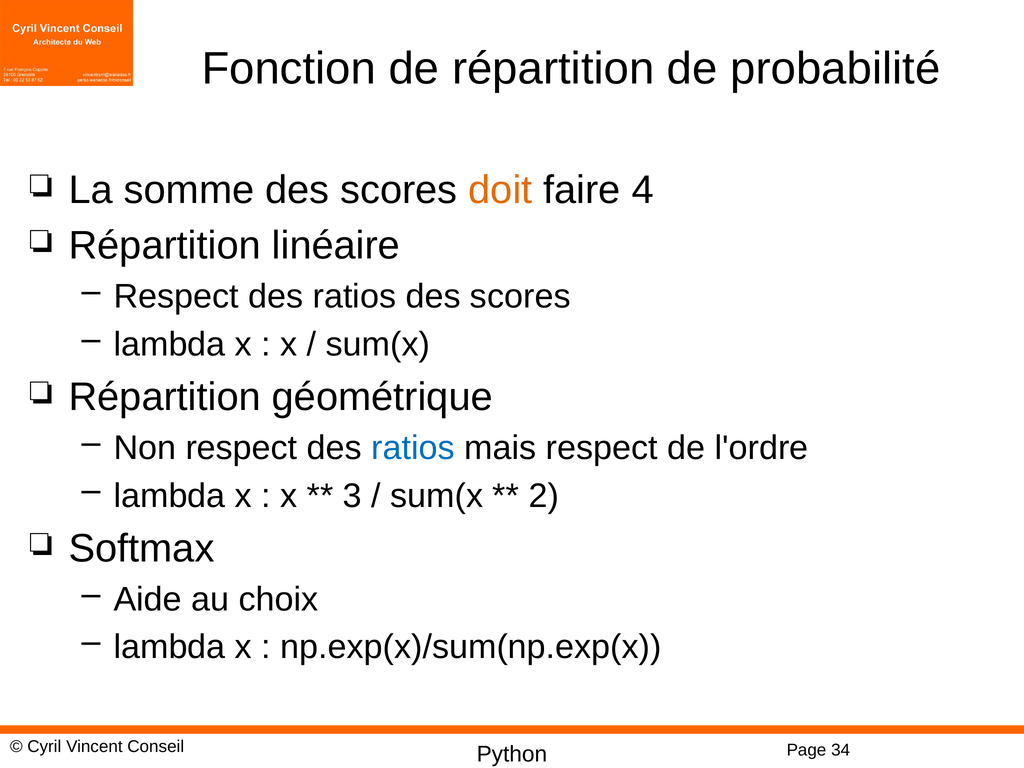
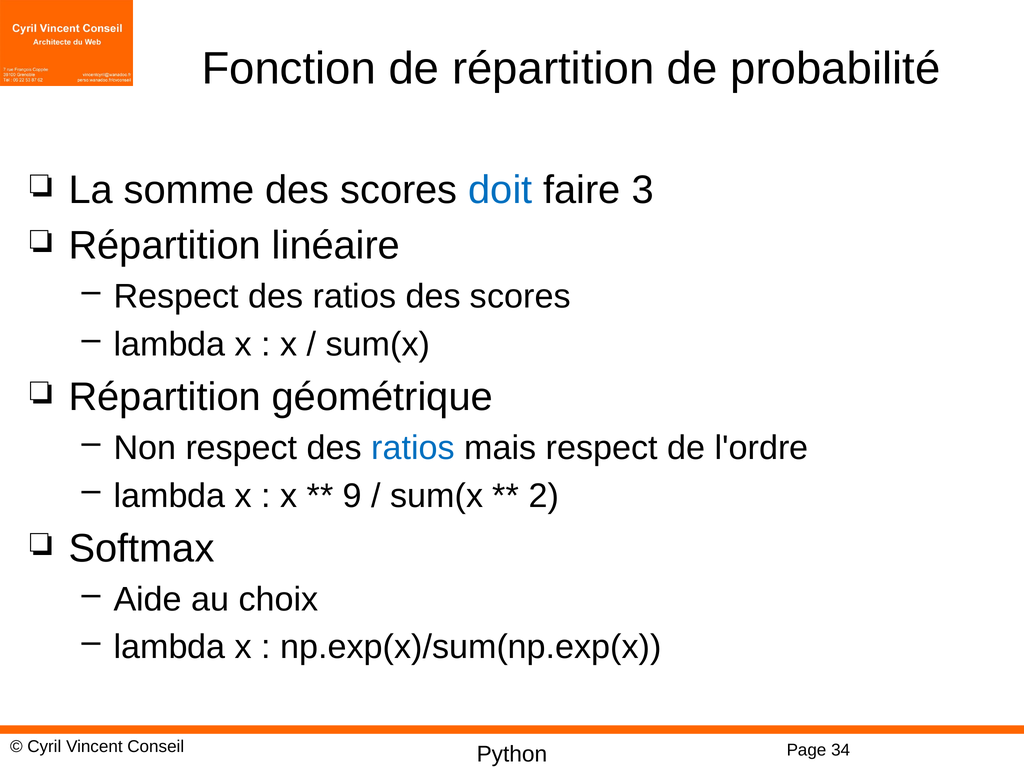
doit colour: orange -> blue
4: 4 -> 3
3: 3 -> 9
